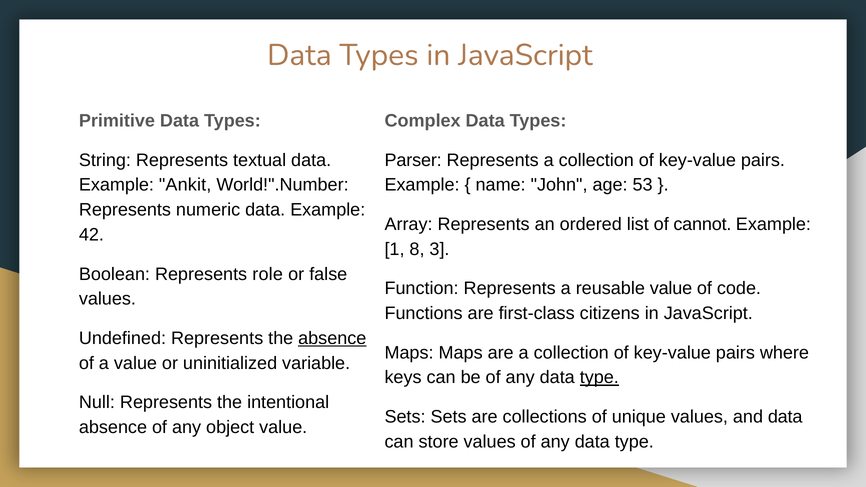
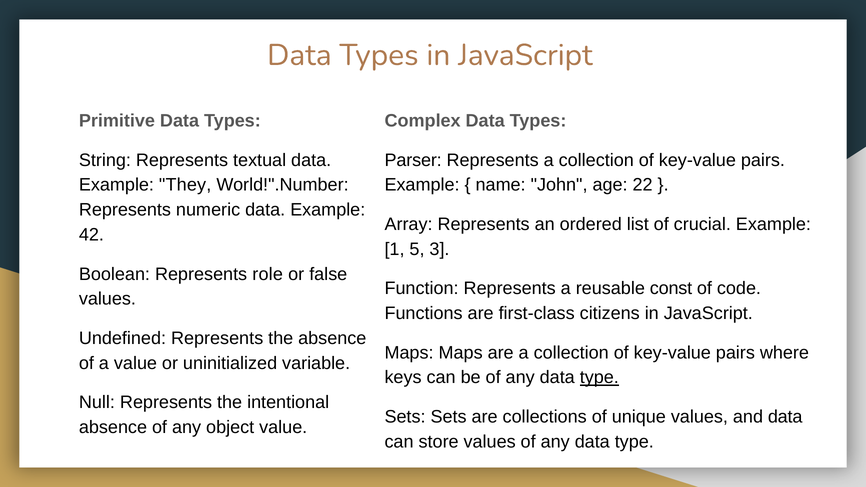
Ankit: Ankit -> They
53: 53 -> 22
cannot: cannot -> crucial
8: 8 -> 5
reusable value: value -> const
absence at (332, 338) underline: present -> none
